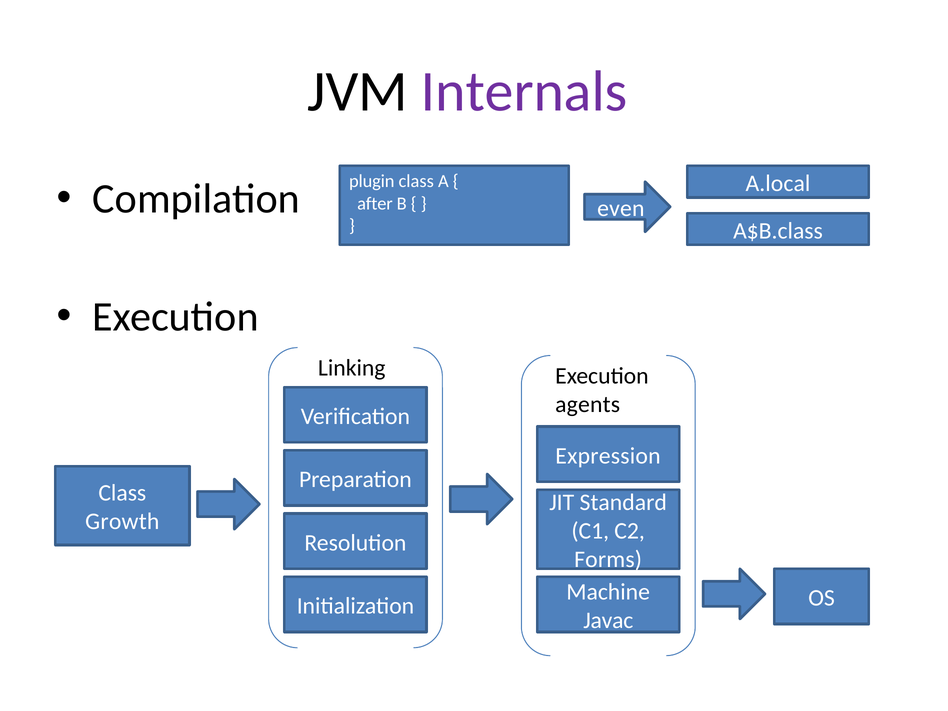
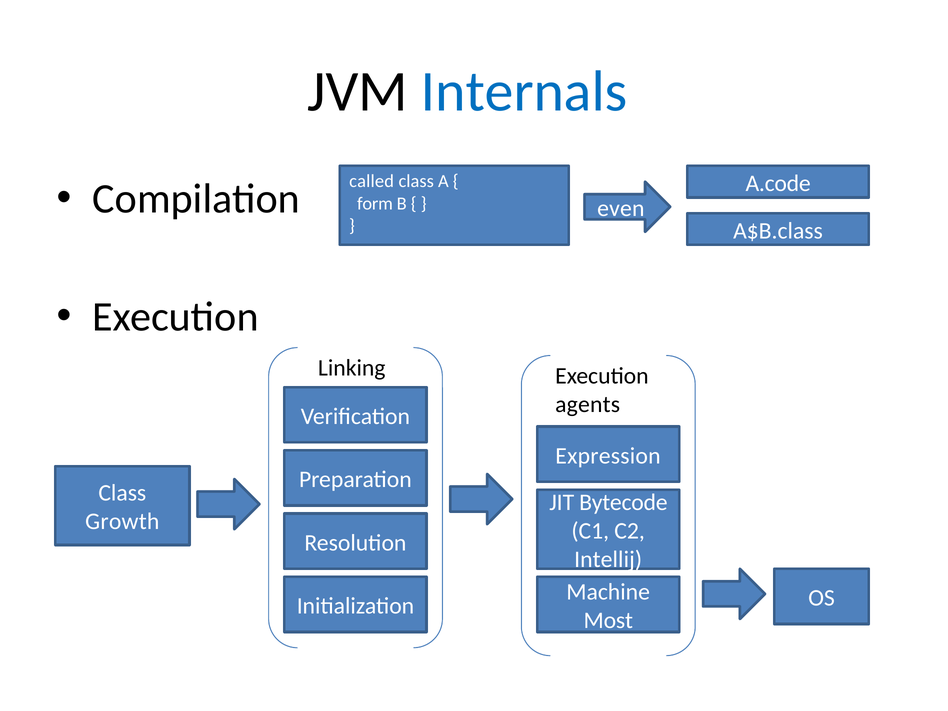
Internals colour: purple -> blue
A.local: A.local -> A.code
plugin: plugin -> called
after: after -> form
Standard: Standard -> Bytecode
Forms: Forms -> Intellij
Javac: Javac -> Most
